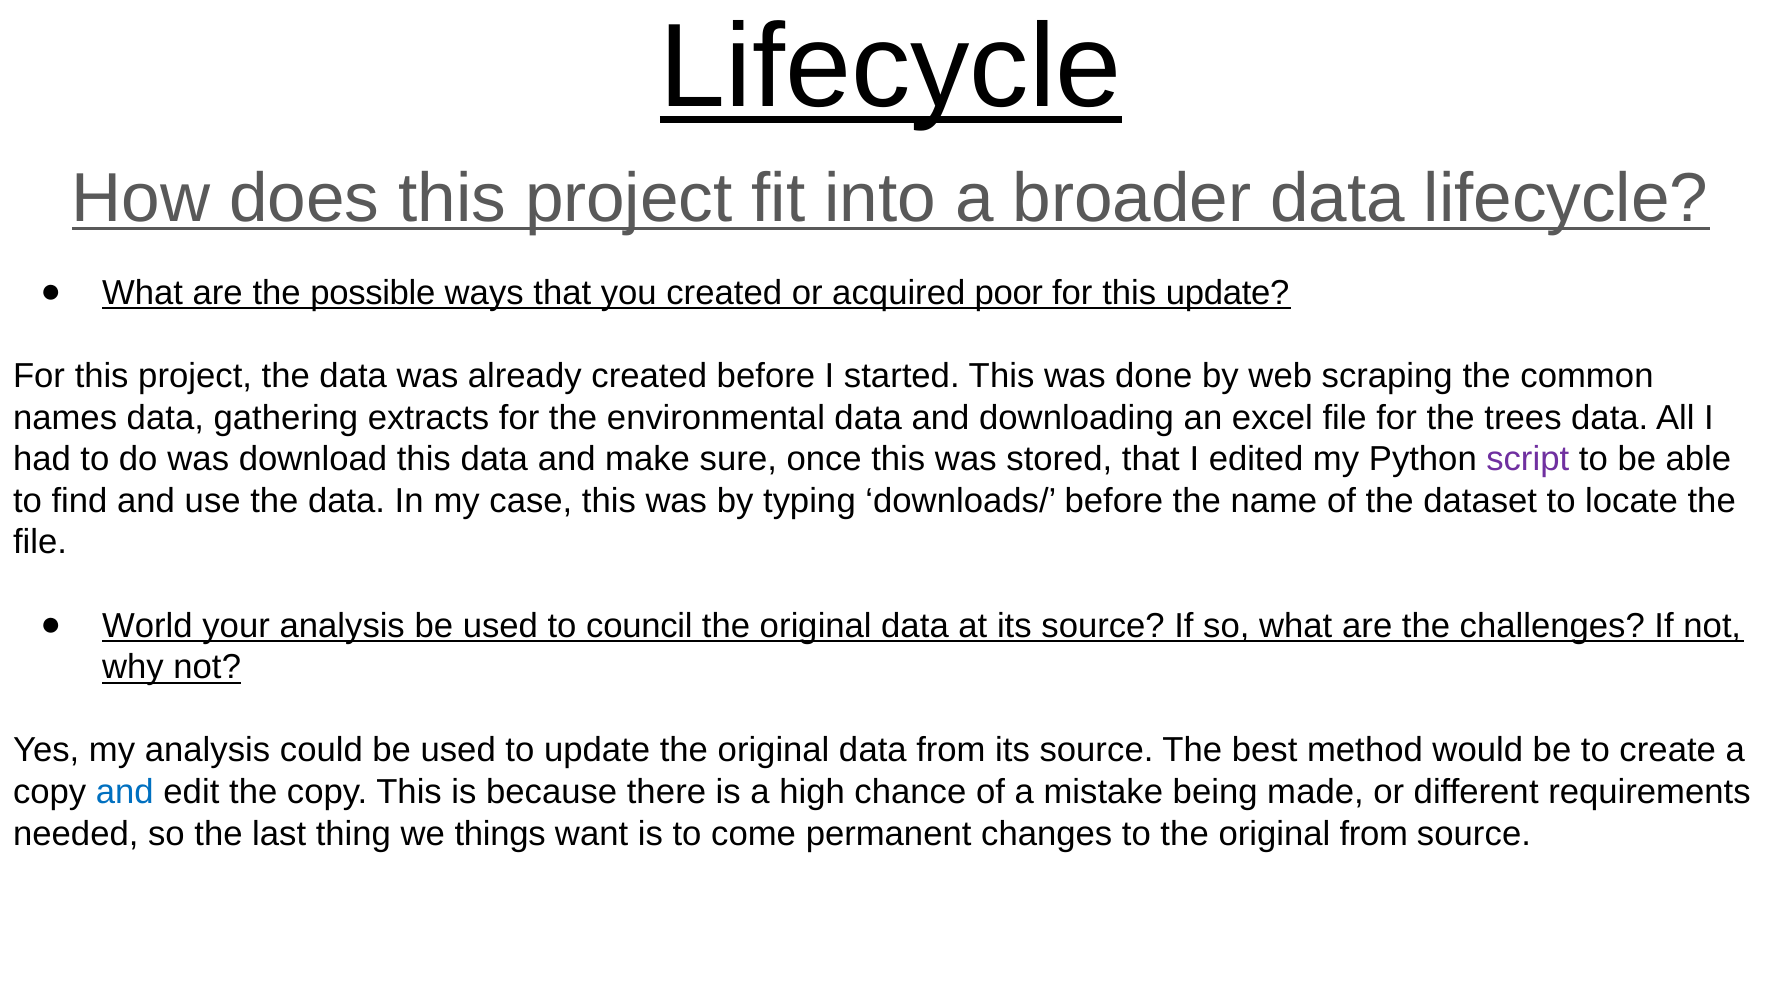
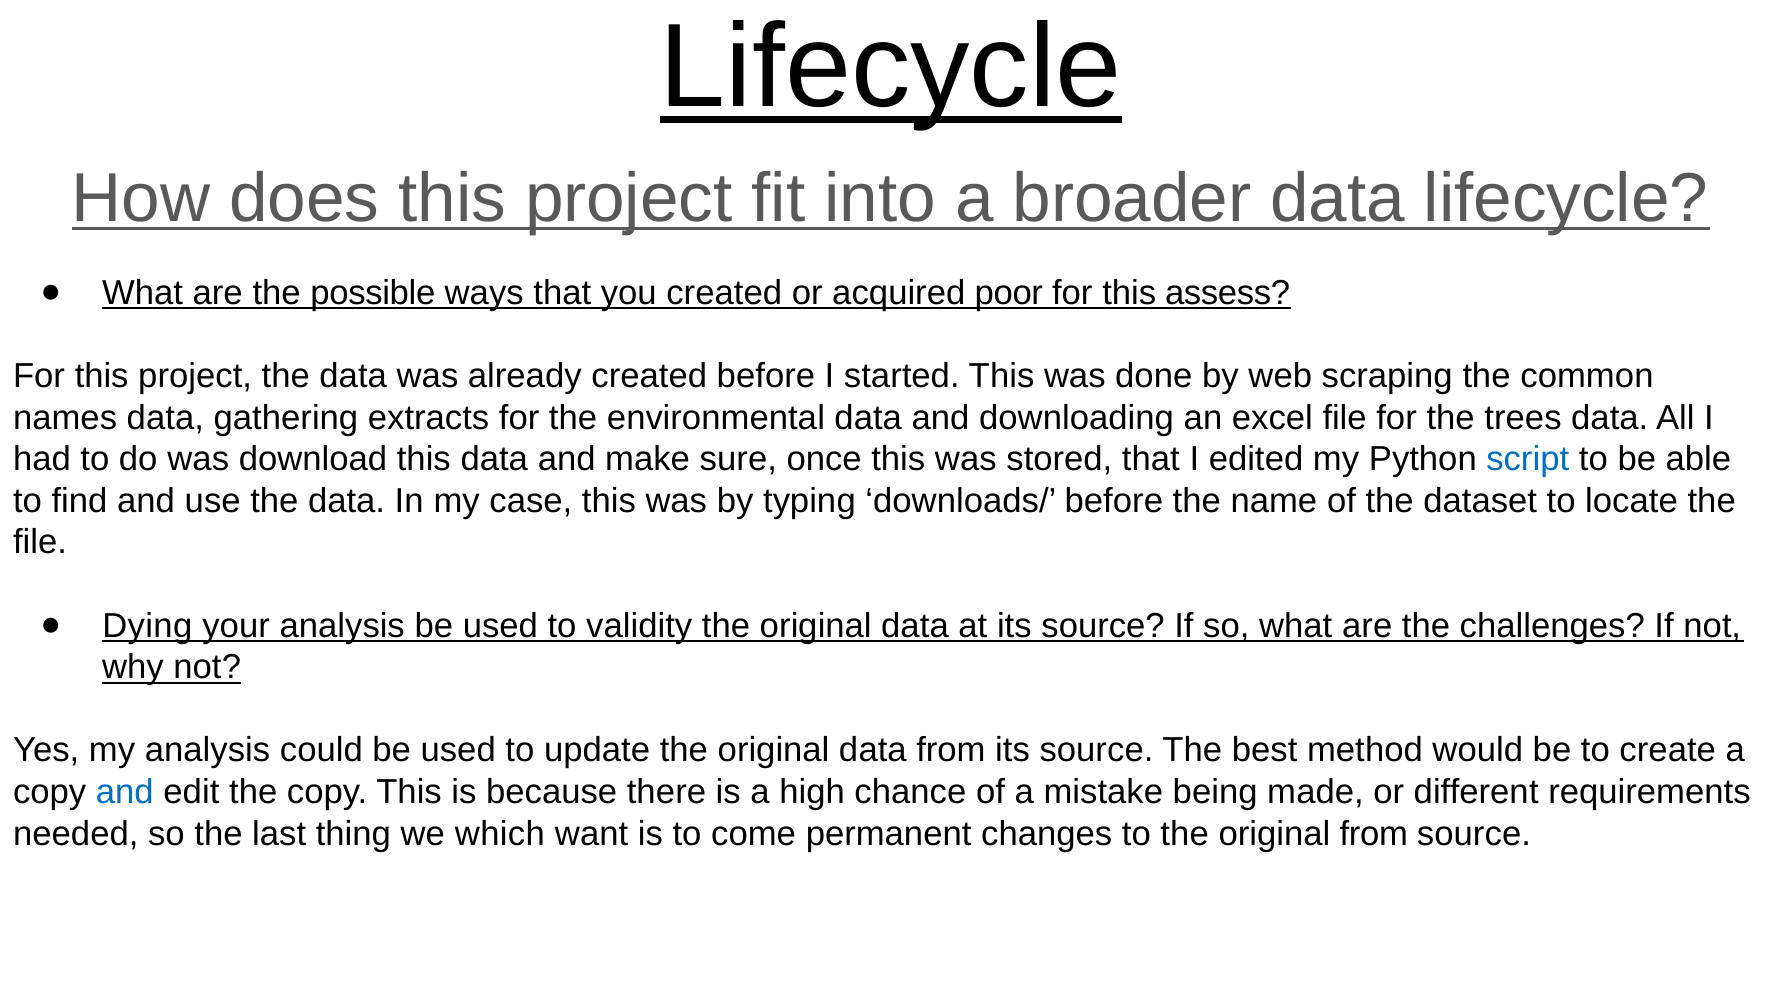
this update: update -> assess
script colour: purple -> blue
World: World -> Dying
council: council -> validity
things: things -> which
